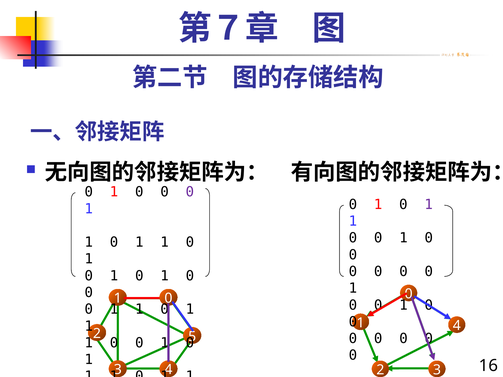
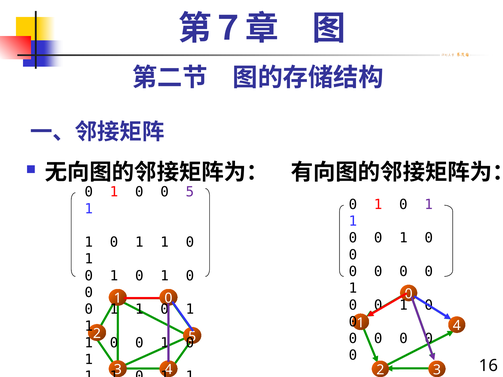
0 at (190, 192): 0 -> 5
